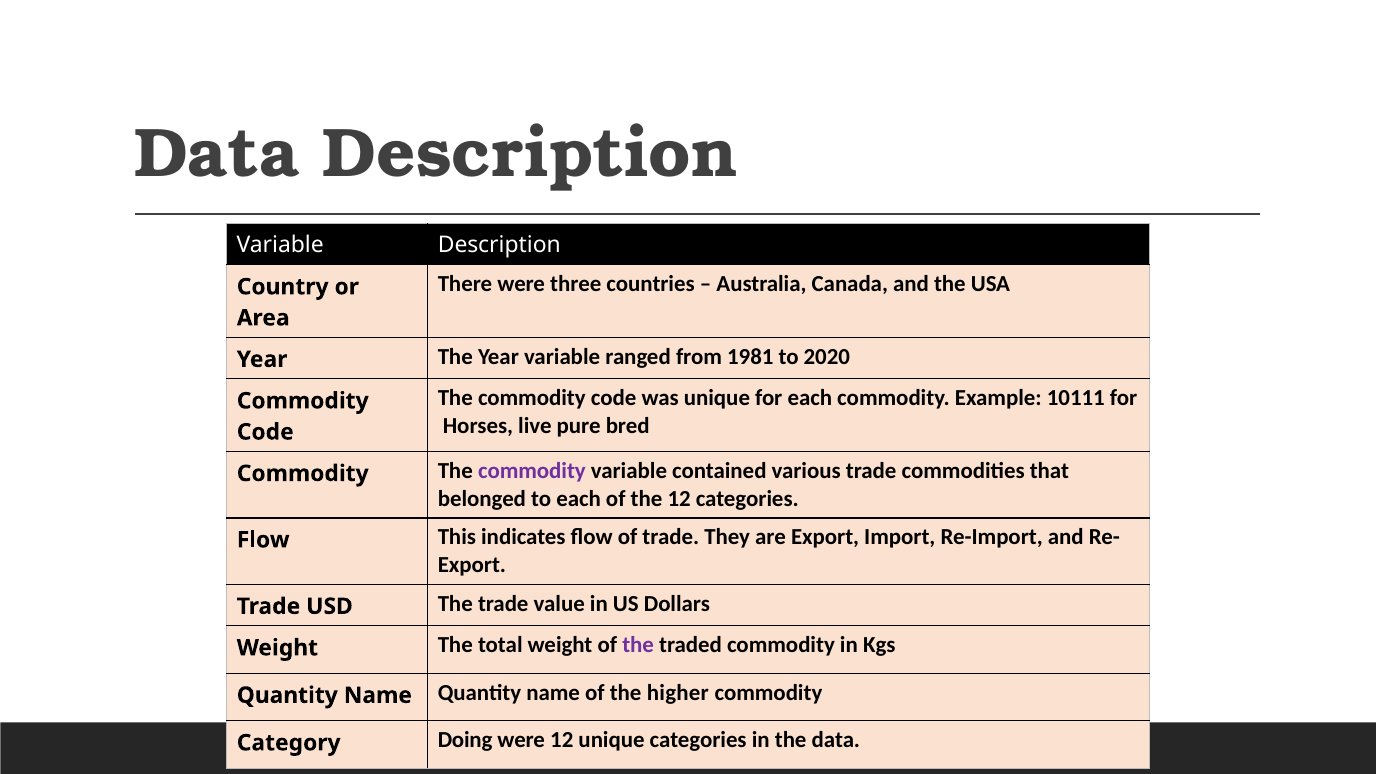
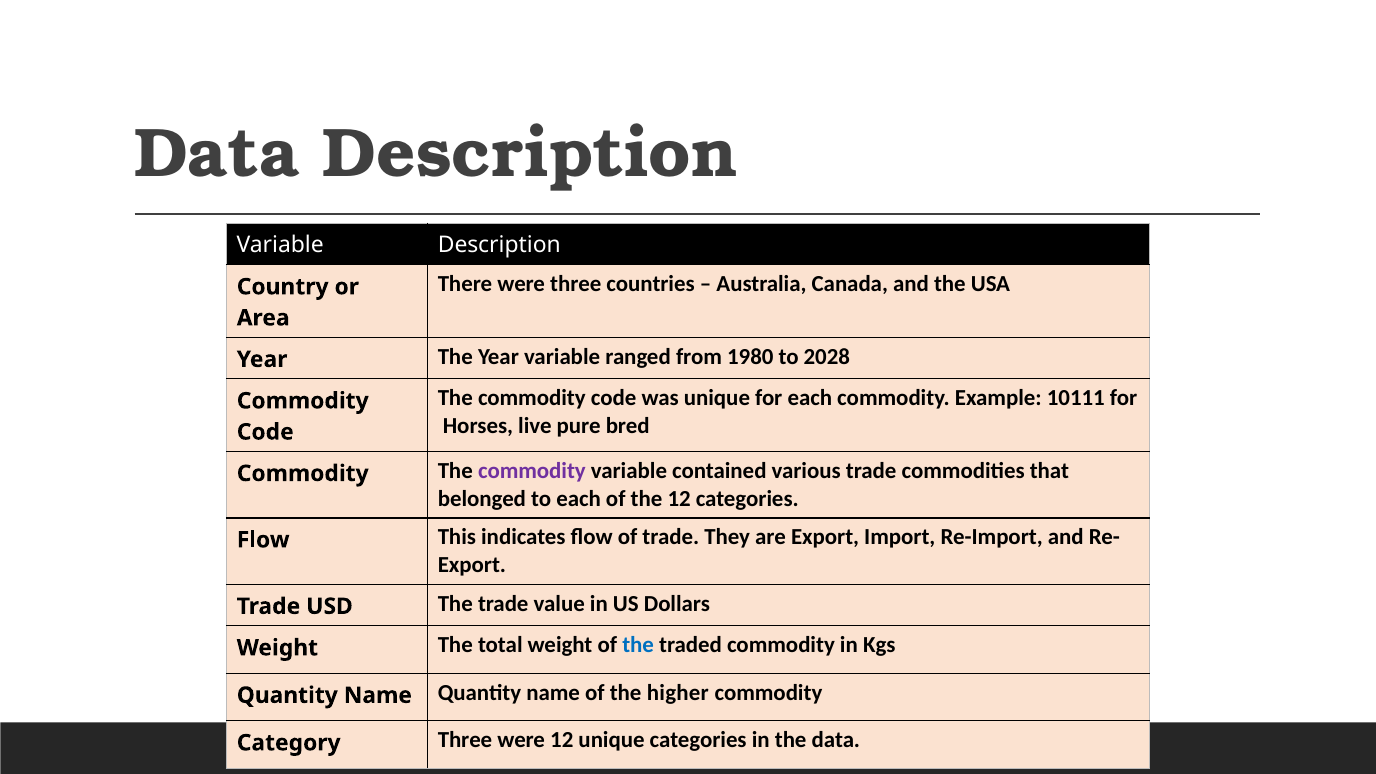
1981: 1981 -> 1980
2020: 2020 -> 2028
the at (638, 645) colour: purple -> blue
Category Doing: Doing -> Three
